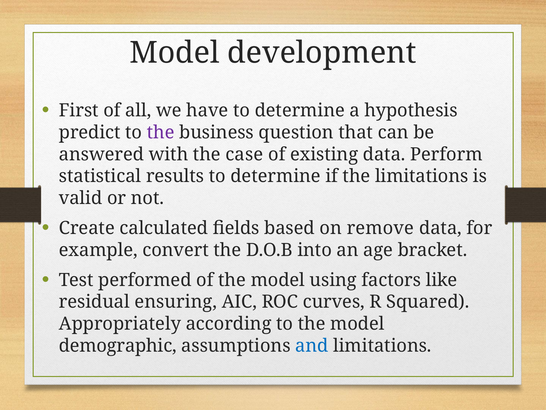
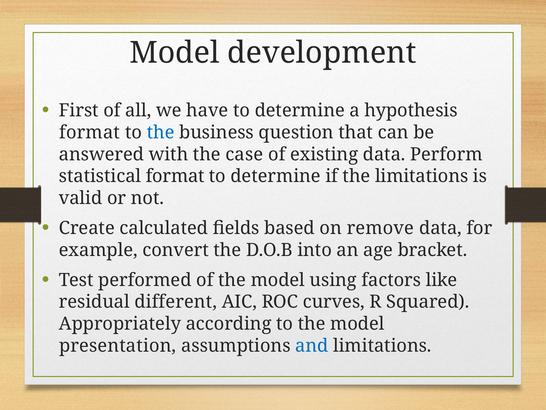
predict at (90, 132): predict -> format
the at (161, 132) colour: purple -> blue
statistical results: results -> format
ensuring: ensuring -> different
demographic: demographic -> presentation
